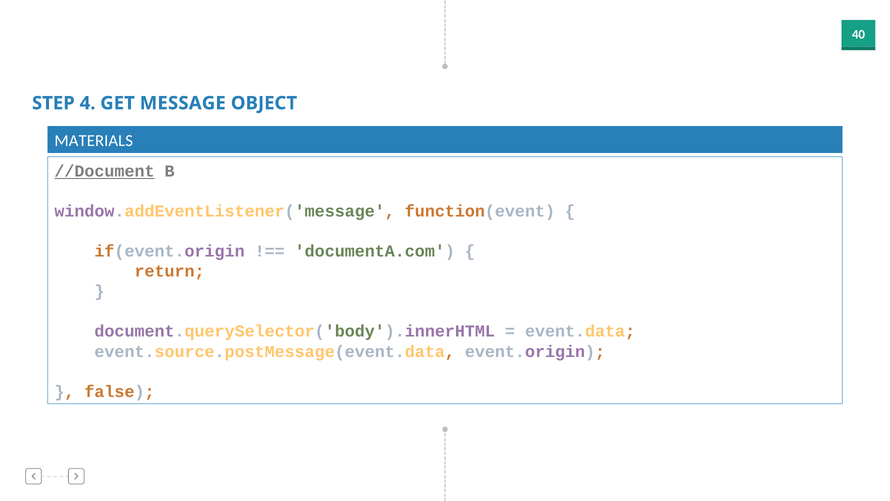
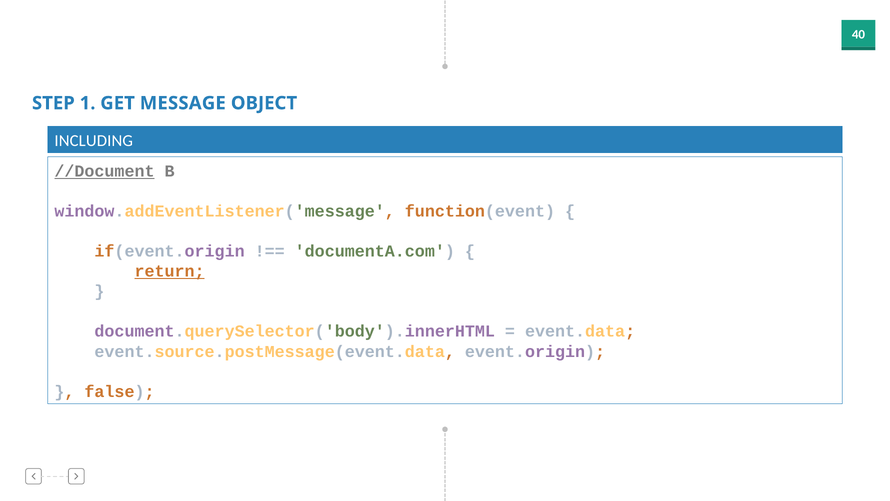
4: 4 -> 1
MATERIALS: MATERIALS -> INCLUDING
return underline: none -> present
